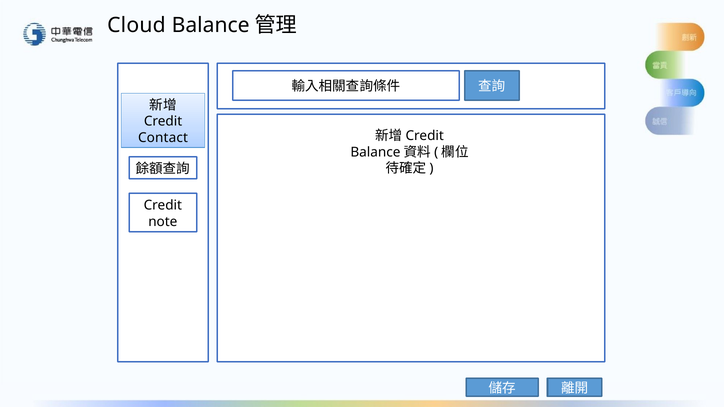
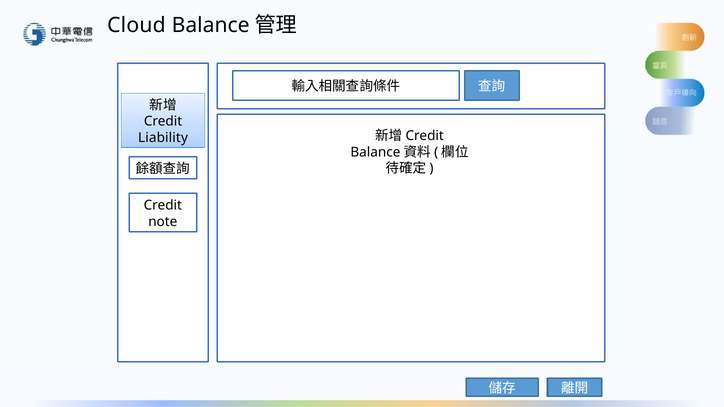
Contact: Contact -> Liability
